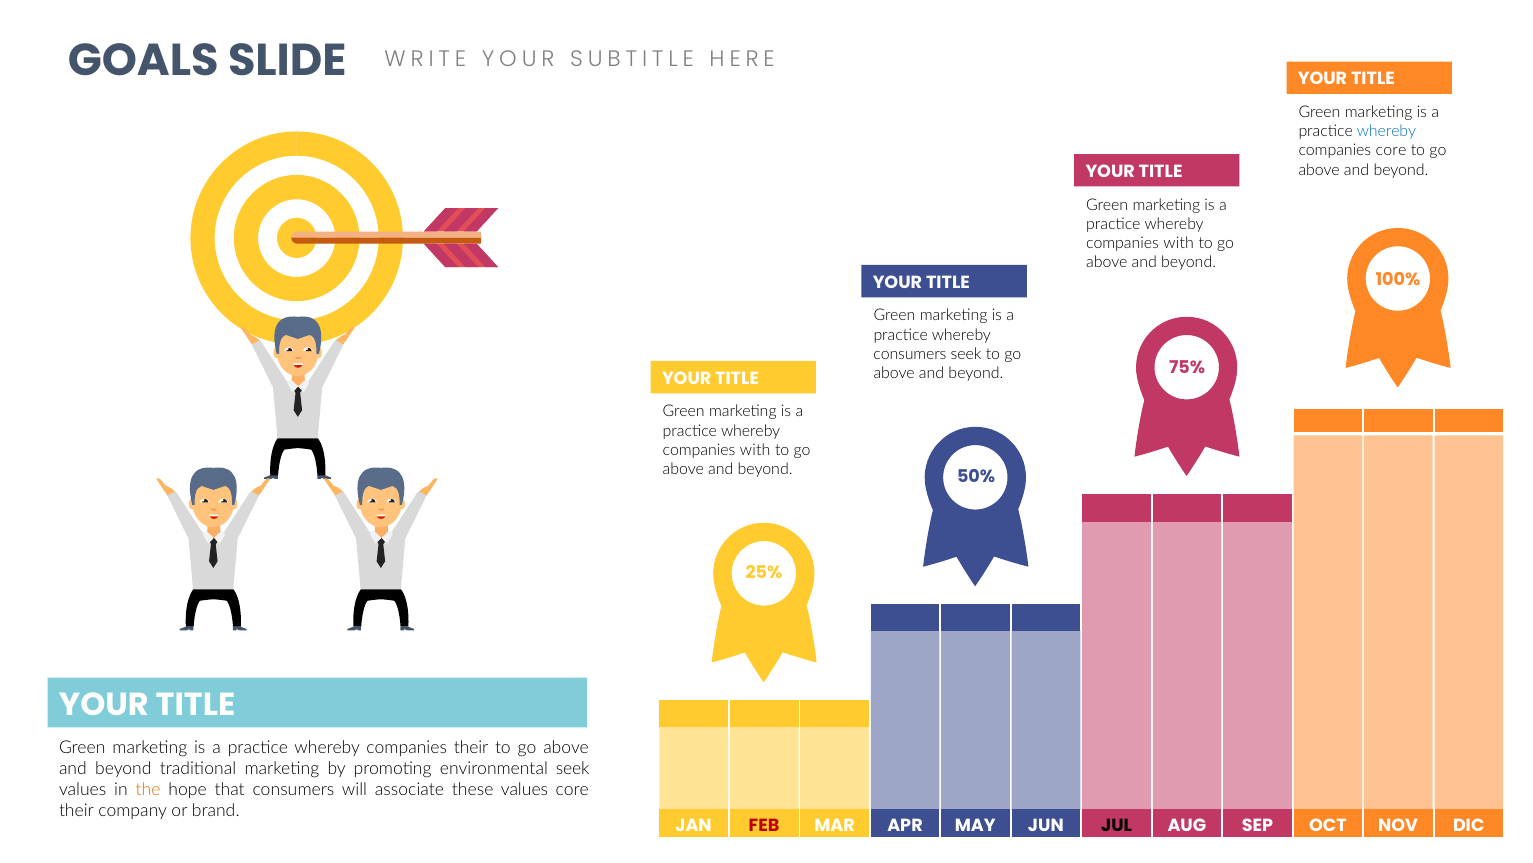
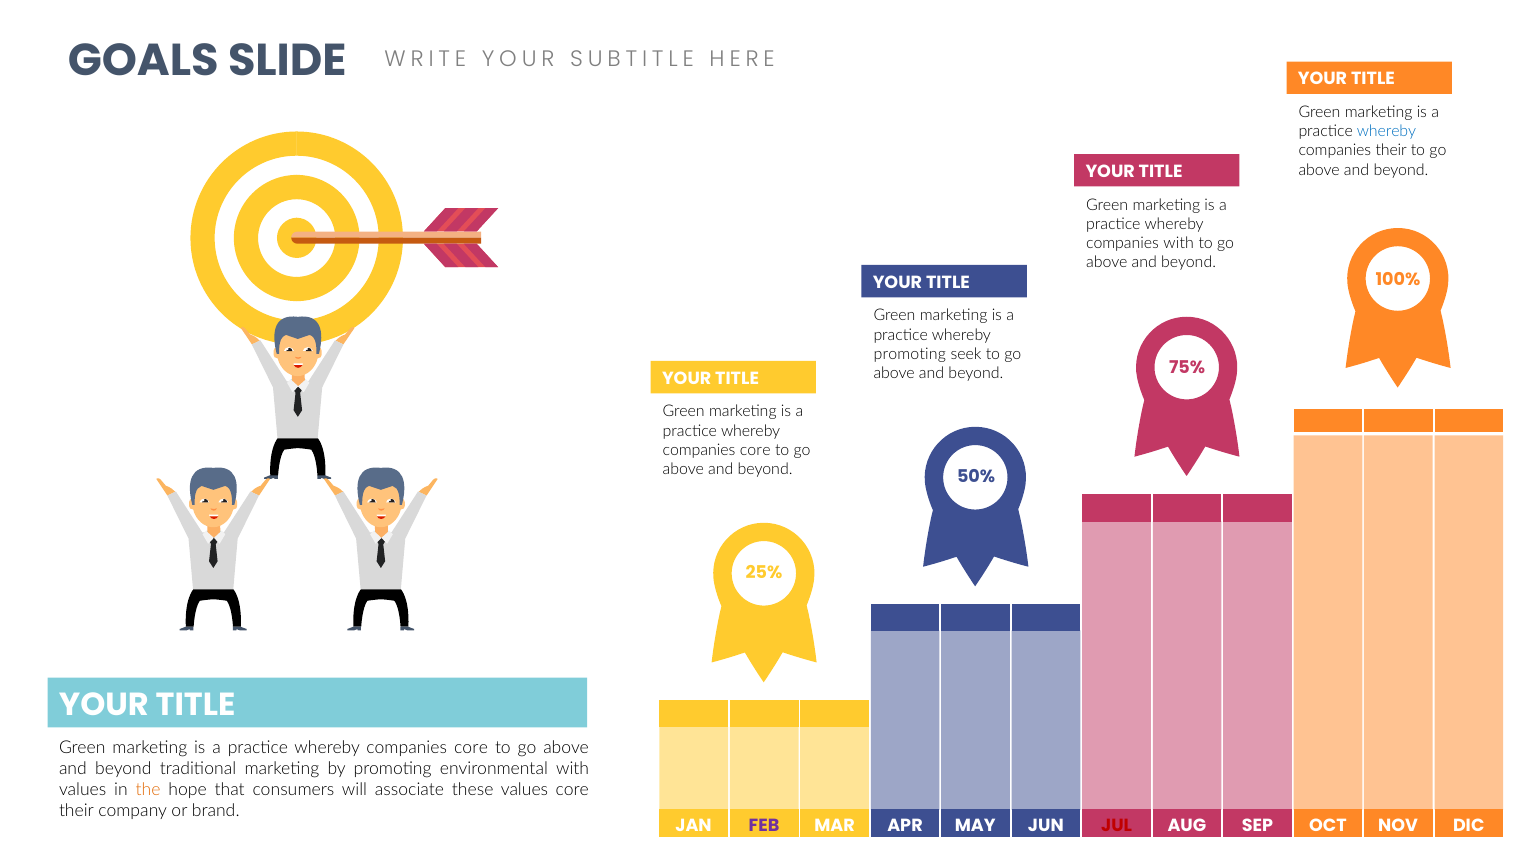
companies core: core -> their
consumers at (910, 354): consumers -> promoting
with at (755, 450): with -> core
their at (471, 747): their -> core
environmental seek: seek -> with
FEB colour: red -> purple
JUL colour: black -> red
